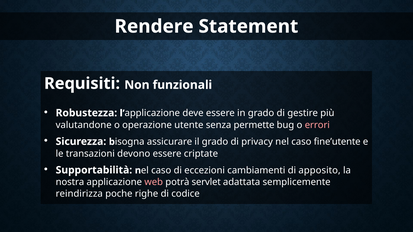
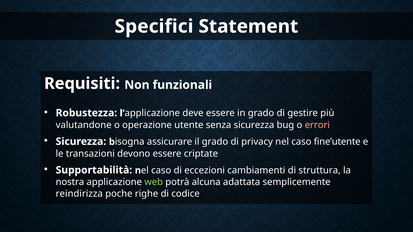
Rendere: Rendere -> Specifici
senza permette: permette -> sicurezza
apposito: apposito -> struttura
web colour: pink -> light green
servlet: servlet -> alcuna
